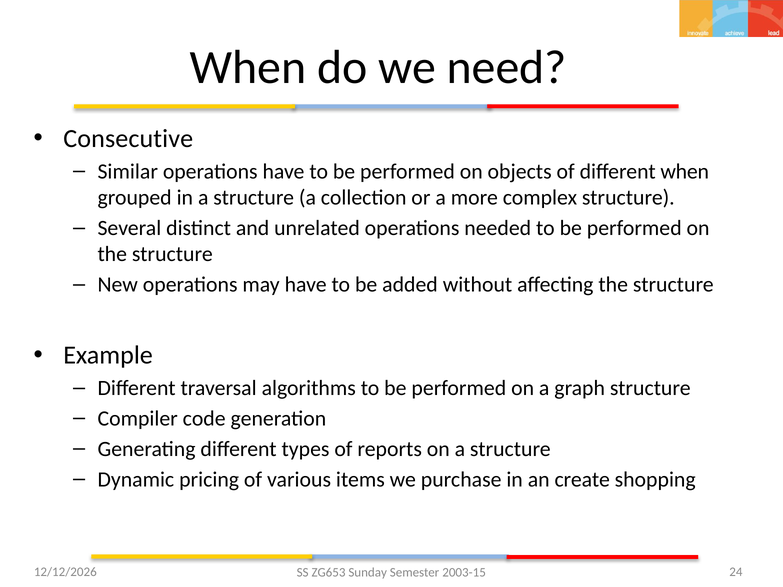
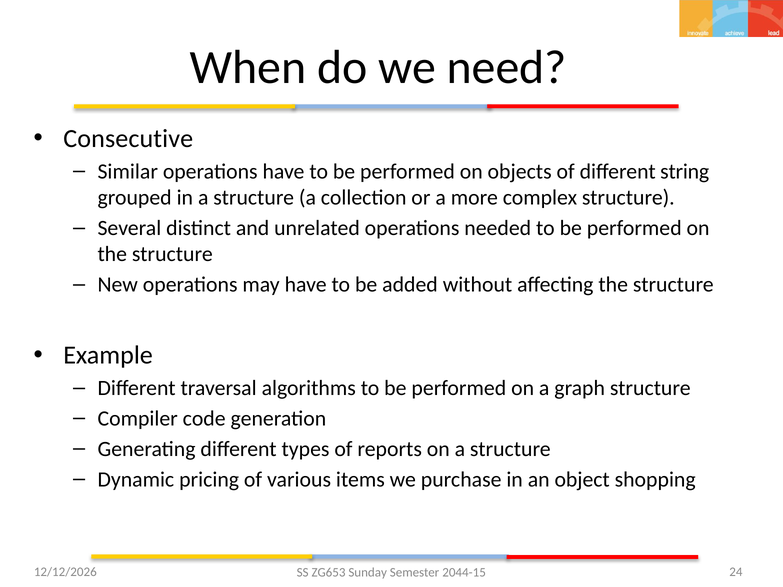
different when: when -> string
create: create -> object
2003-15: 2003-15 -> 2044-15
